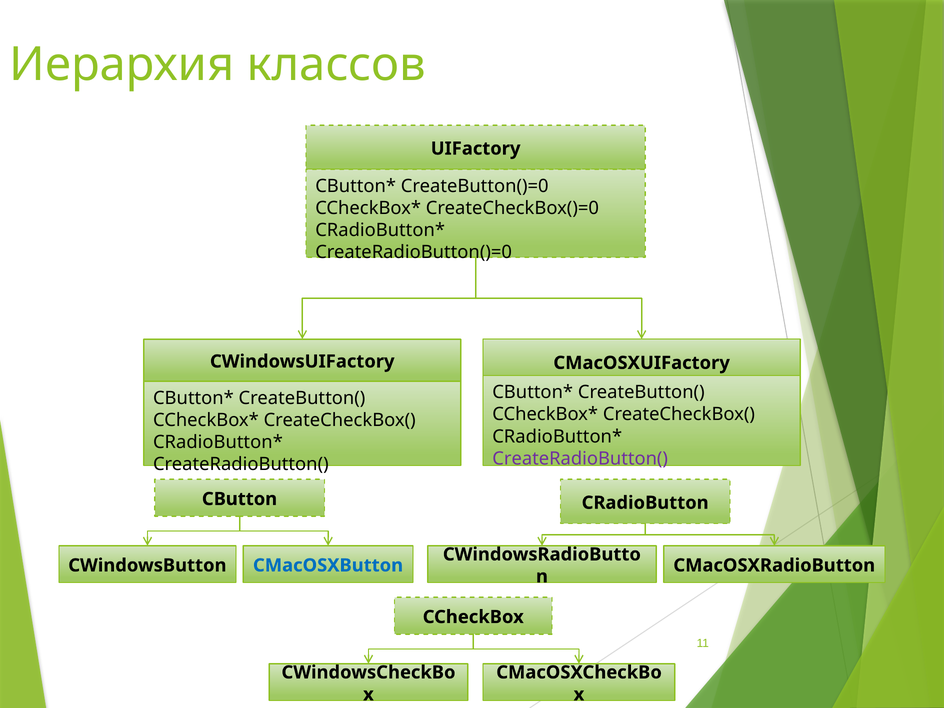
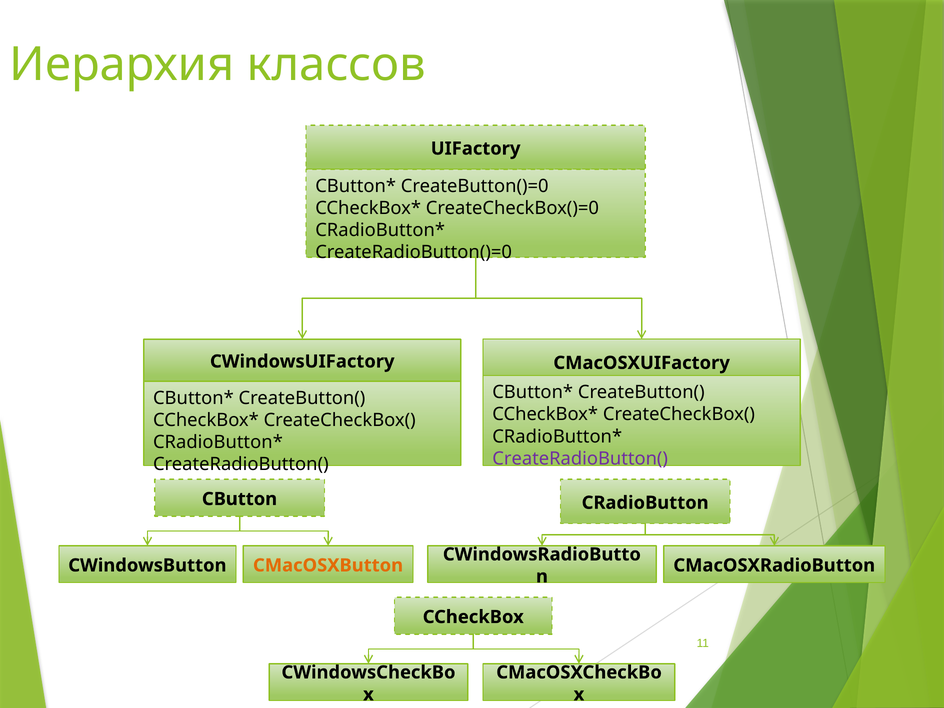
CMacOSXButton colour: blue -> orange
